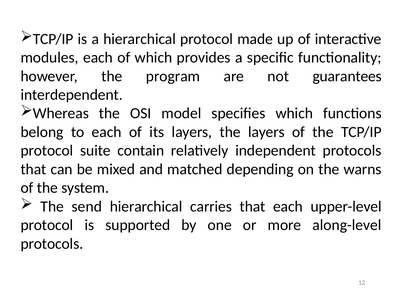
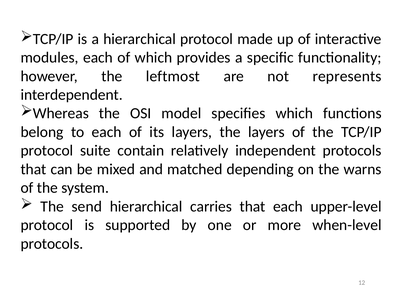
program: program -> leftmost
guarantees: guarantees -> represents
along-level: along-level -> when-level
